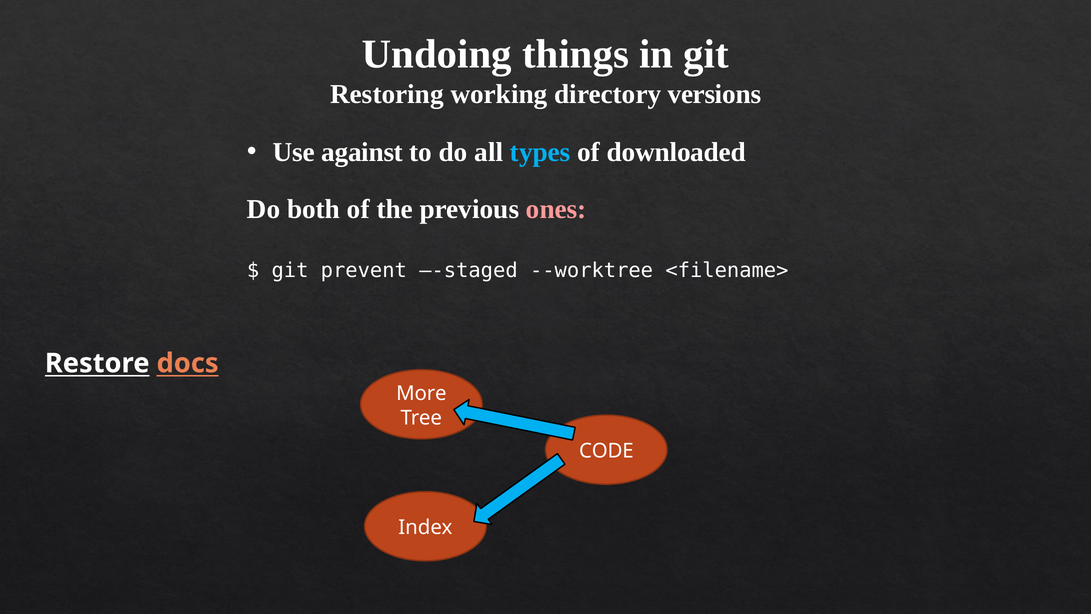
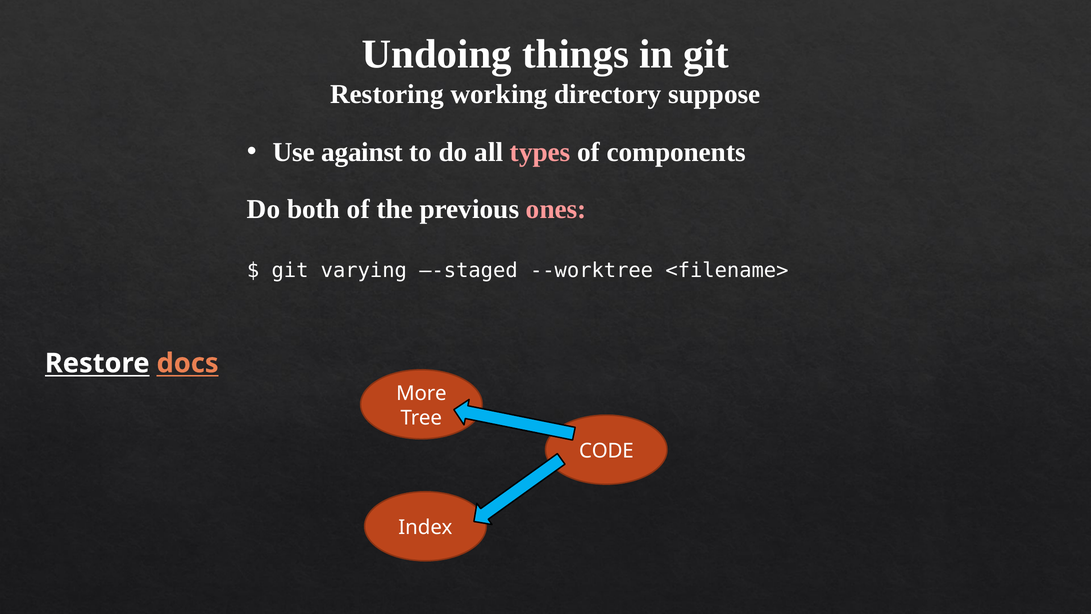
versions: versions -> suppose
types colour: light blue -> pink
downloaded: downloaded -> components
prevent: prevent -> varying
